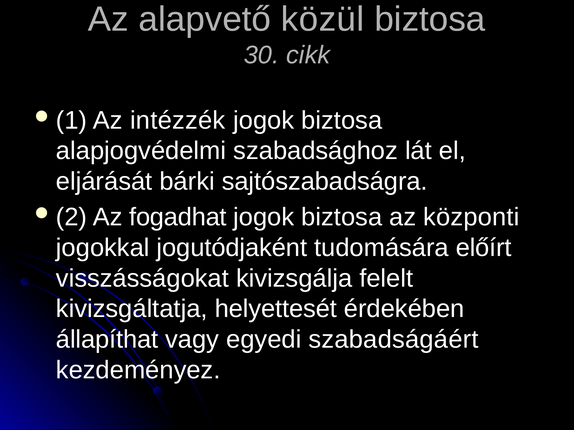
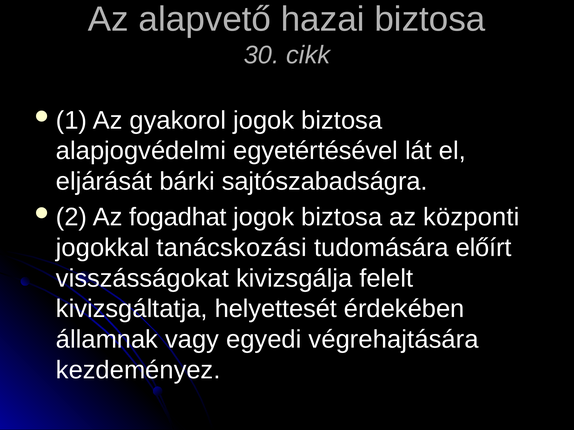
közül: közül -> hazai
intézzék: intézzék -> gyakorol
szabadsághoz: szabadsághoz -> egyetértésével
jogutódjaként: jogutódjaként -> tanácskozási
állapíthat: állapíthat -> államnak
szabadságáért: szabadságáért -> végrehajtására
